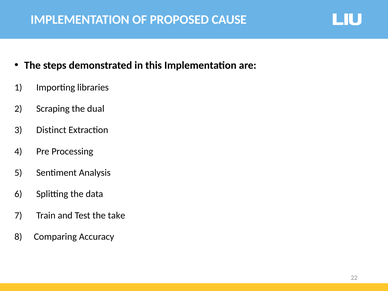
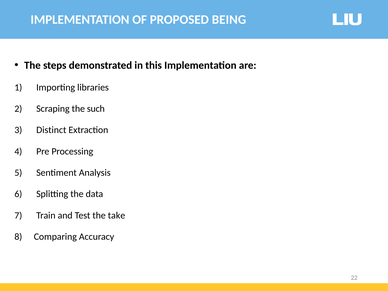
CAUSE: CAUSE -> BEING
dual: dual -> such
